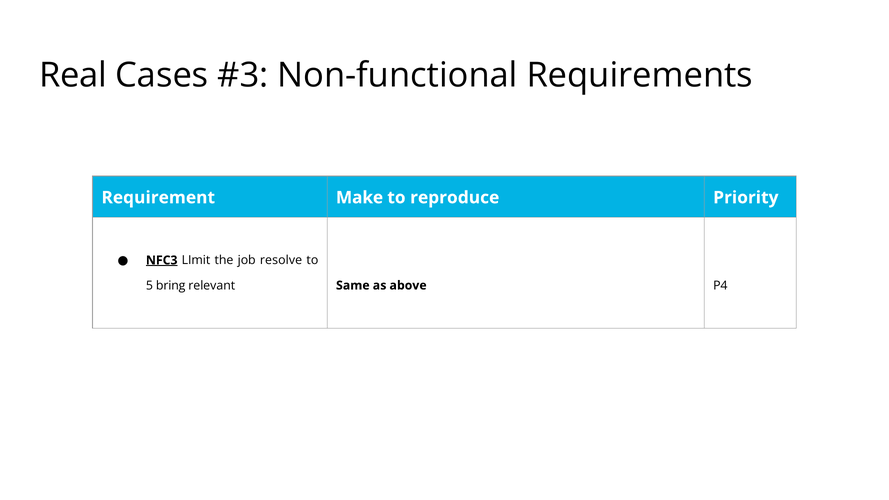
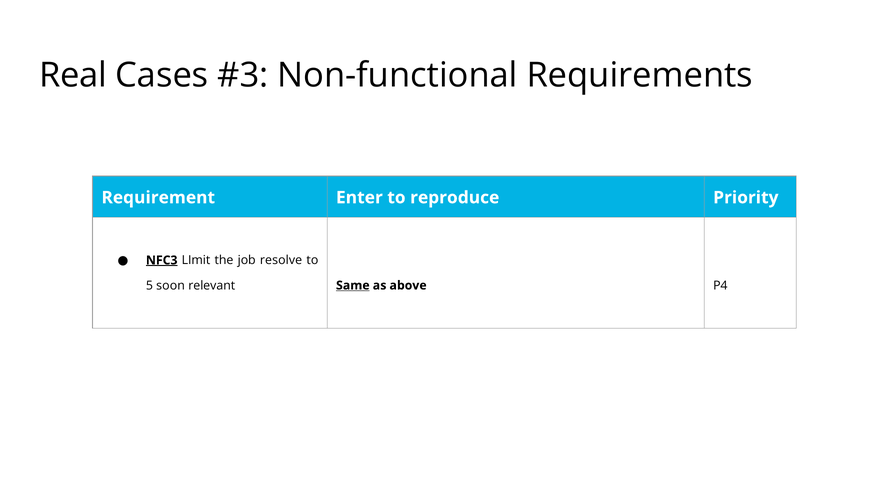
Make: Make -> Enter
bring: bring -> soon
Same underline: none -> present
